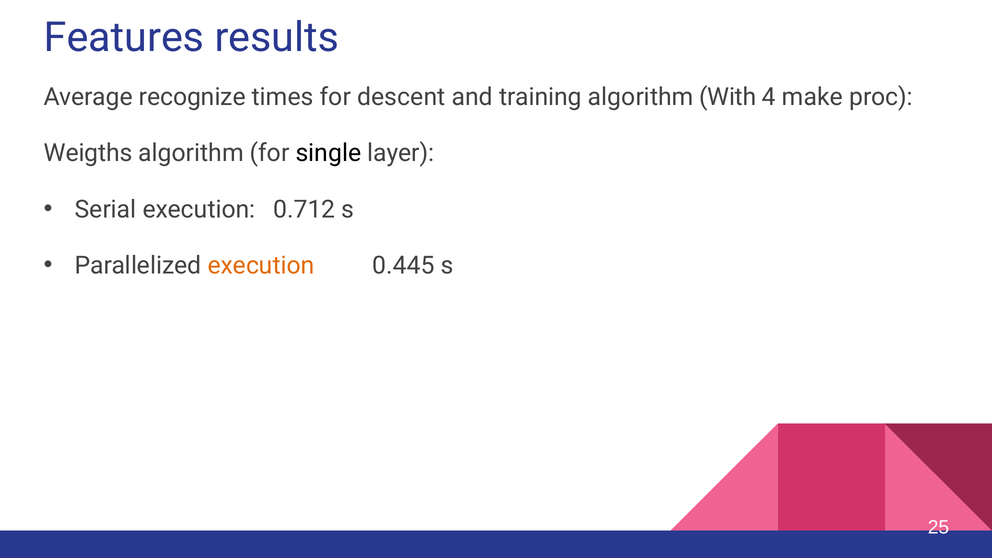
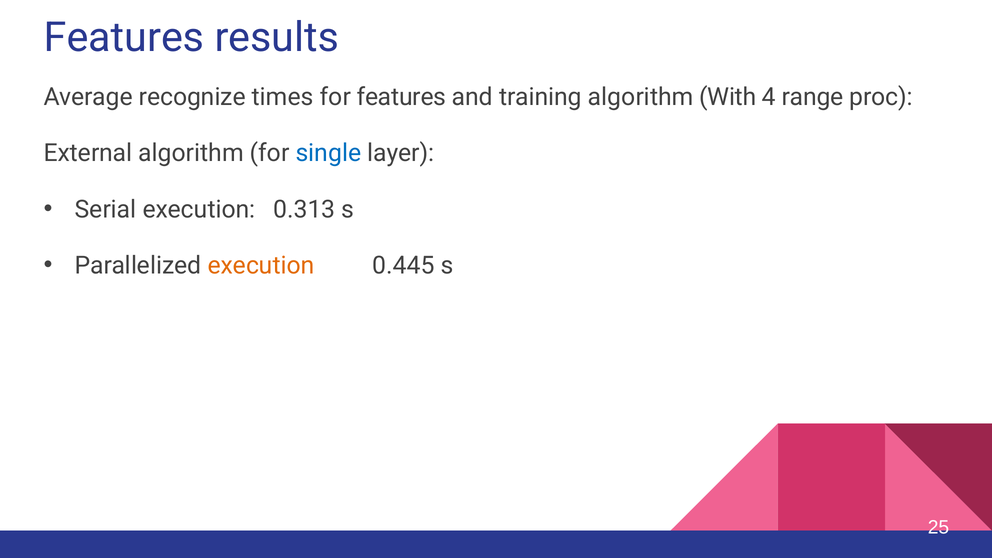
for descent: descent -> features
make: make -> range
Weigths: Weigths -> External
single colour: black -> blue
0.712: 0.712 -> 0.313
